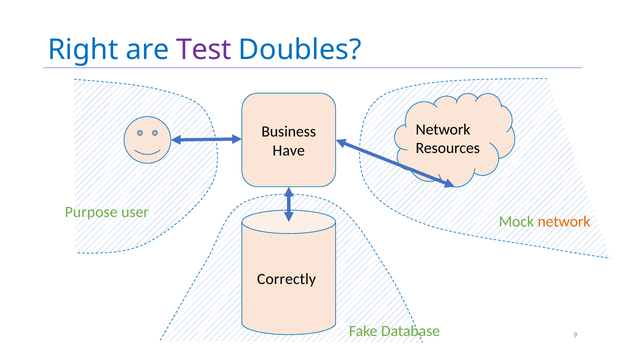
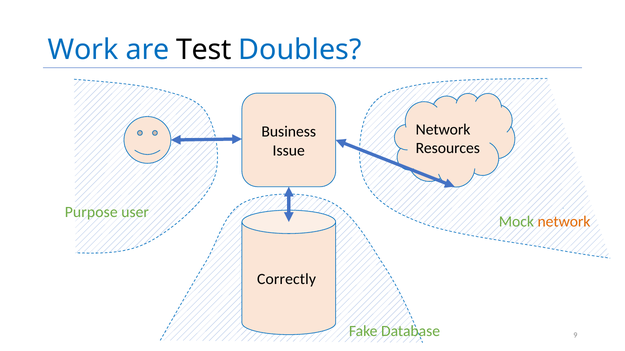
Right: Right -> Work
Test colour: purple -> black
Have: Have -> Issue
